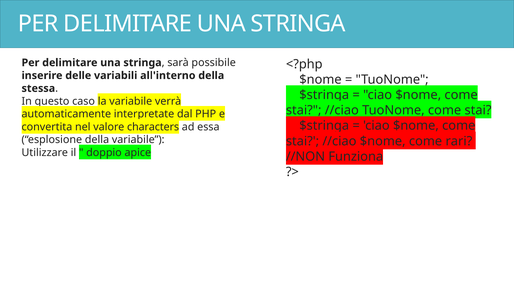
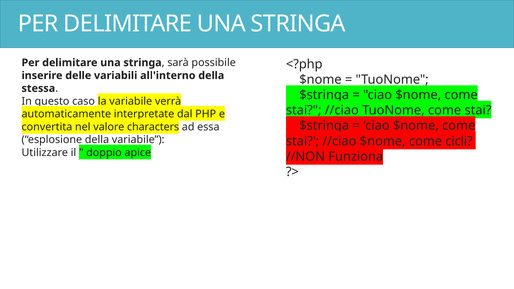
rari: rari -> cicli
